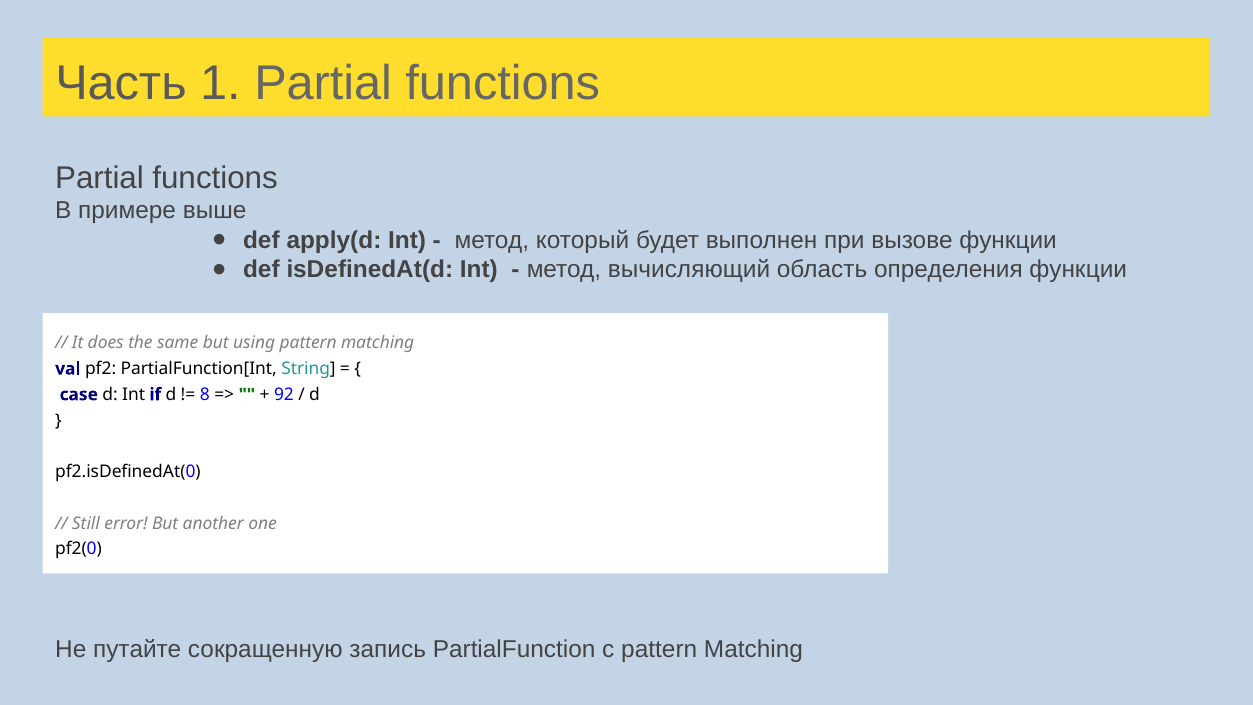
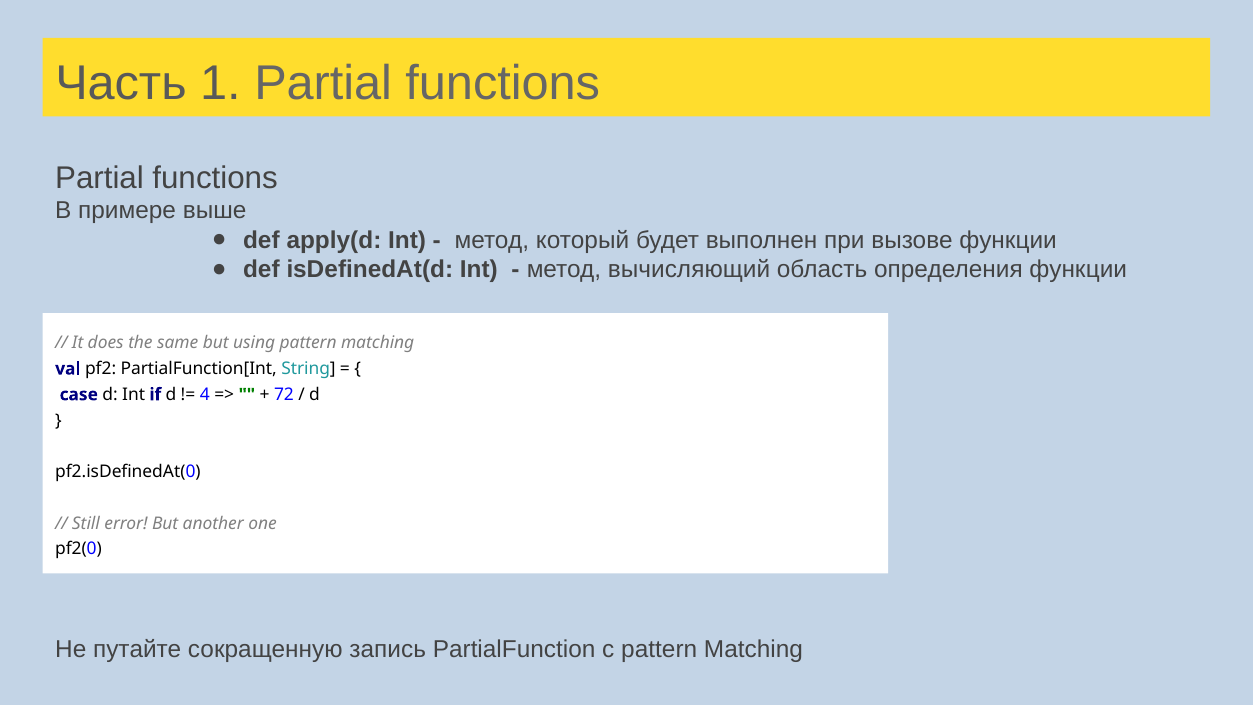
8: 8 -> 4
92: 92 -> 72
